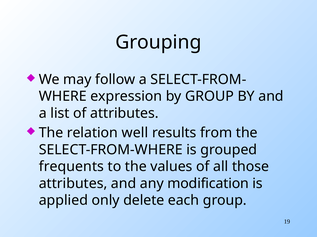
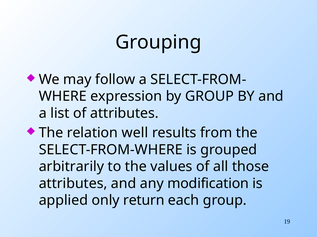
frequents: frequents -> arbitrarily
delete: delete -> return
